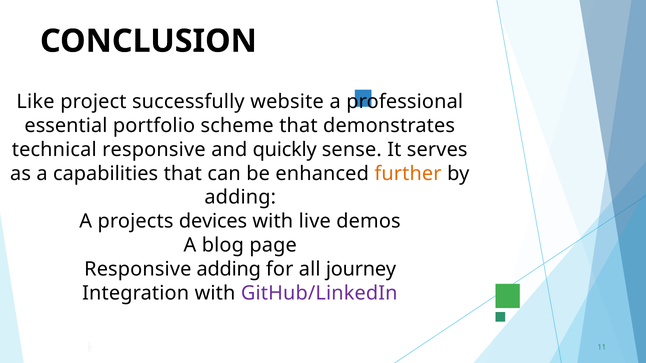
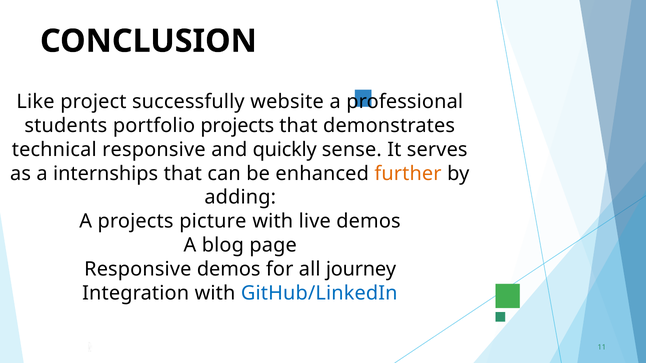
essential: essential -> students
portfolio scheme: scheme -> projects
capabilities: capabilities -> internships
devices: devices -> picture
Responsive adding: adding -> demos
GitHub/LinkedIn colour: purple -> blue
